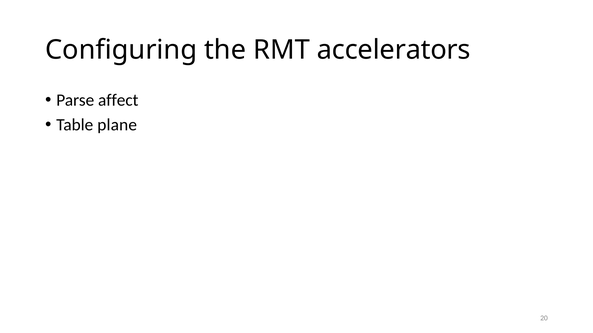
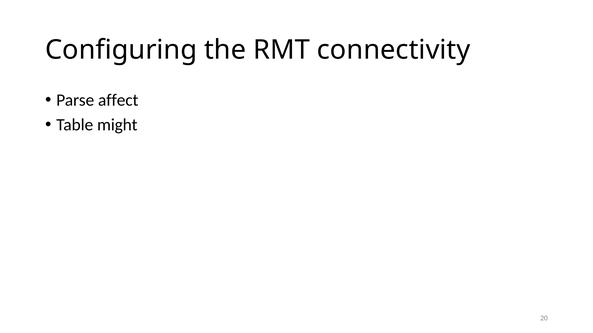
accelerators: accelerators -> connectivity
plane: plane -> might
